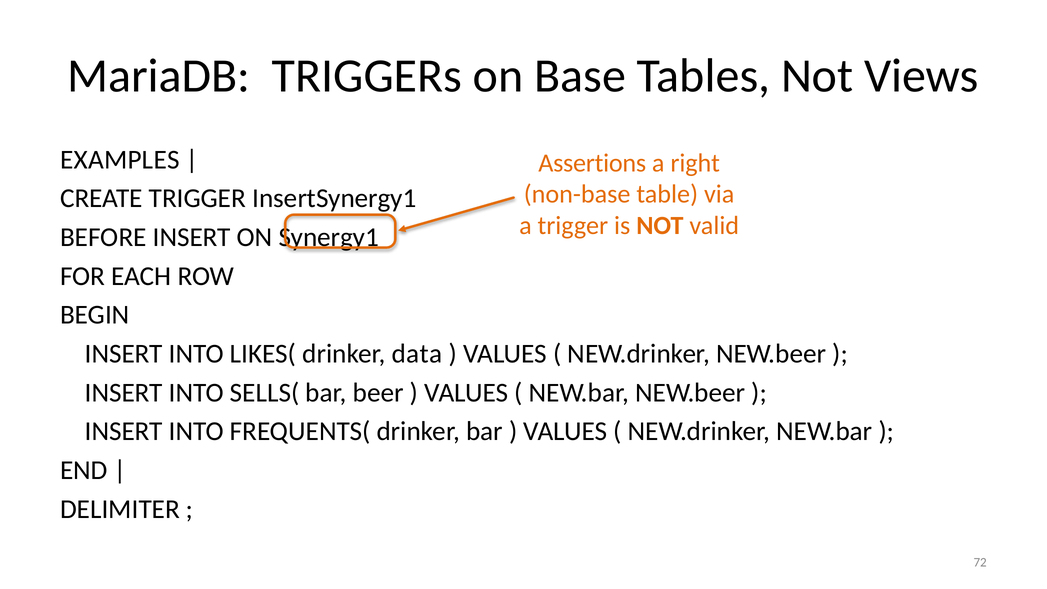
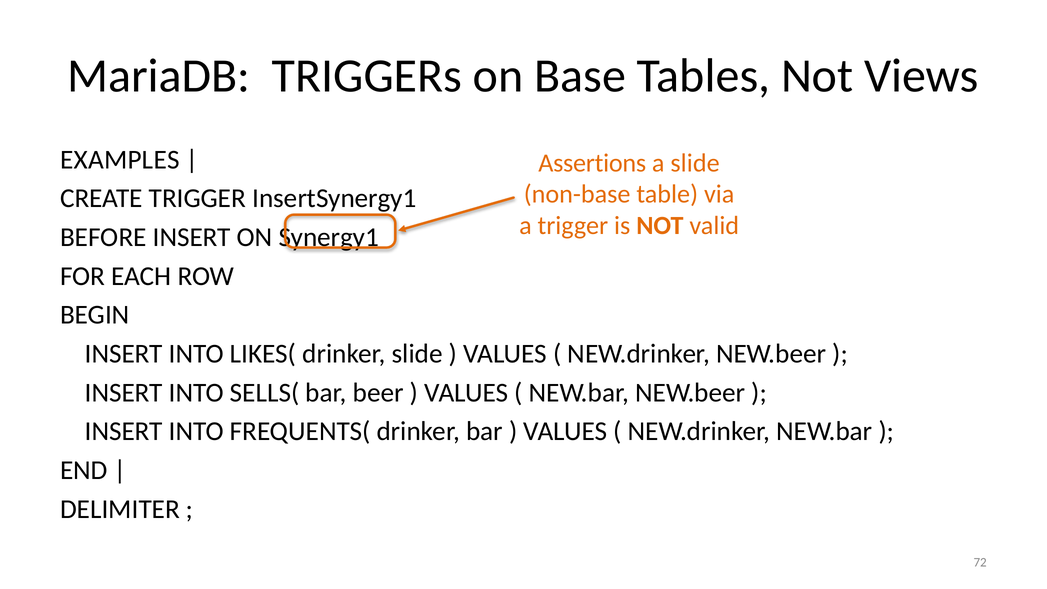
a right: right -> slide
drinker data: data -> slide
